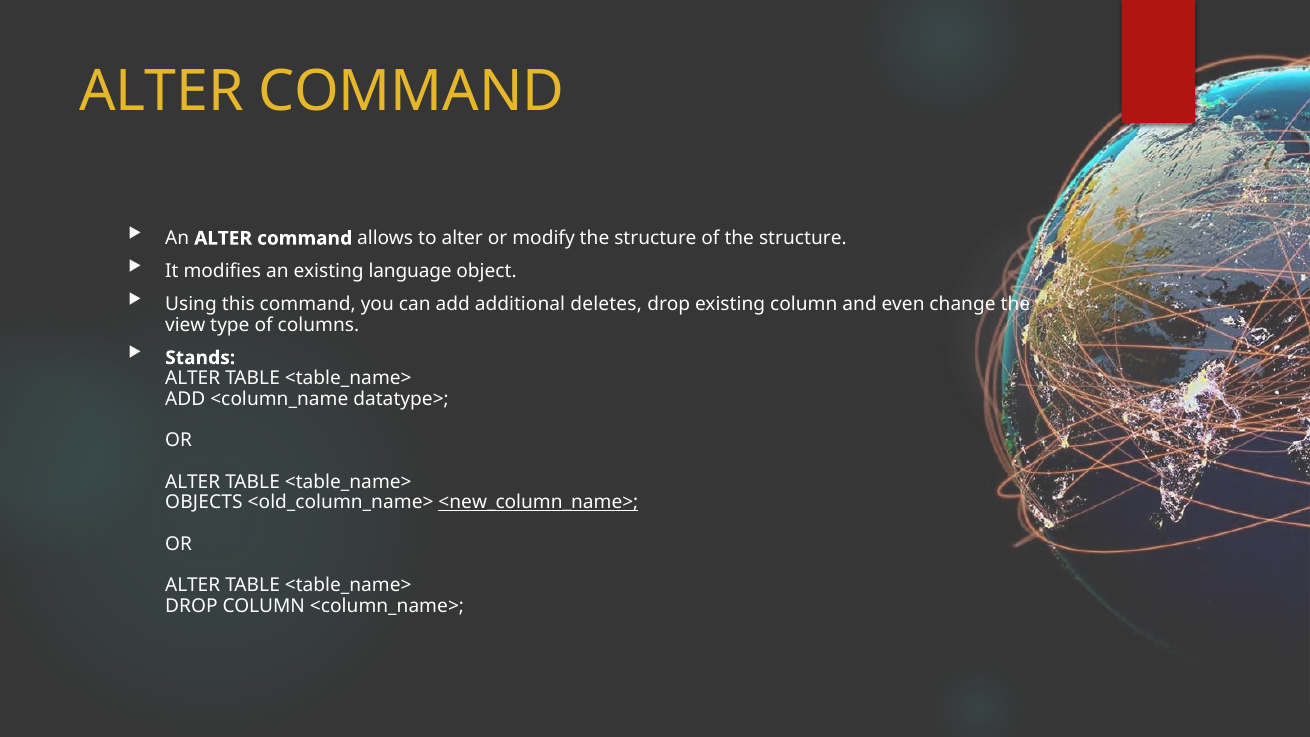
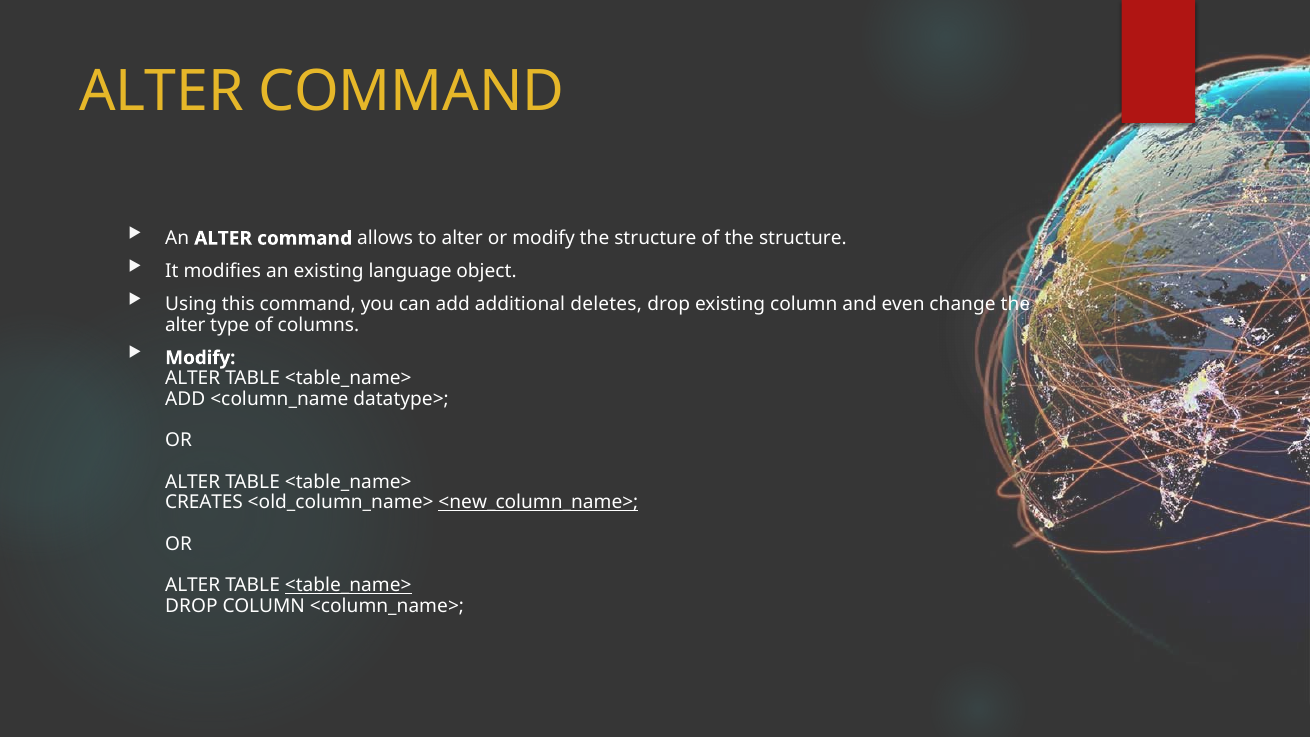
view at (185, 325): view -> alter
Stands at (200, 358): Stands -> Modify
OBJECTS: OBJECTS -> CREATES
<table_name> at (348, 585) underline: none -> present
